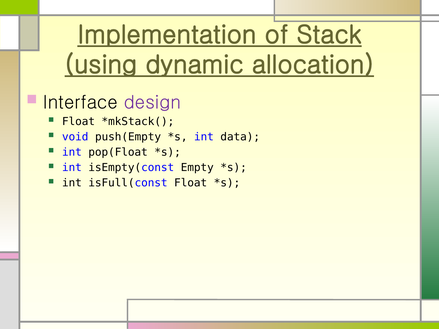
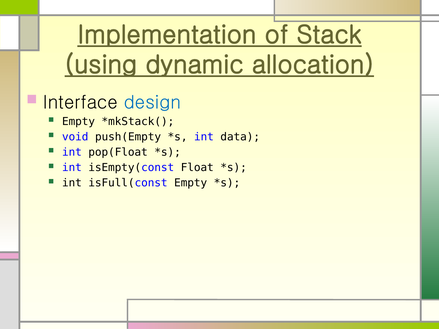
design colour: purple -> blue
Float at (79, 122): Float -> Empty
Empty: Empty -> Float
isFull(const Float: Float -> Empty
